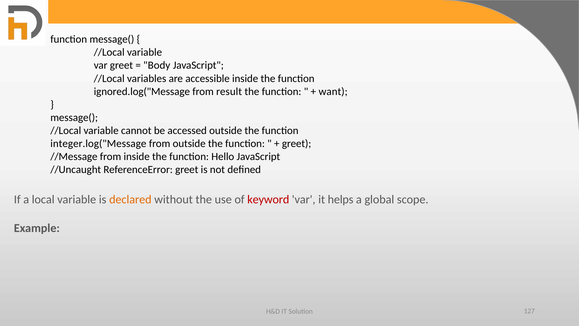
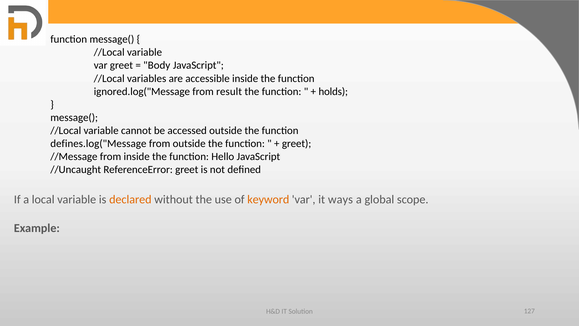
want: want -> holds
integer.log("Message: integer.log("Message -> defines.log("Message
keyword colour: red -> orange
helps: helps -> ways
